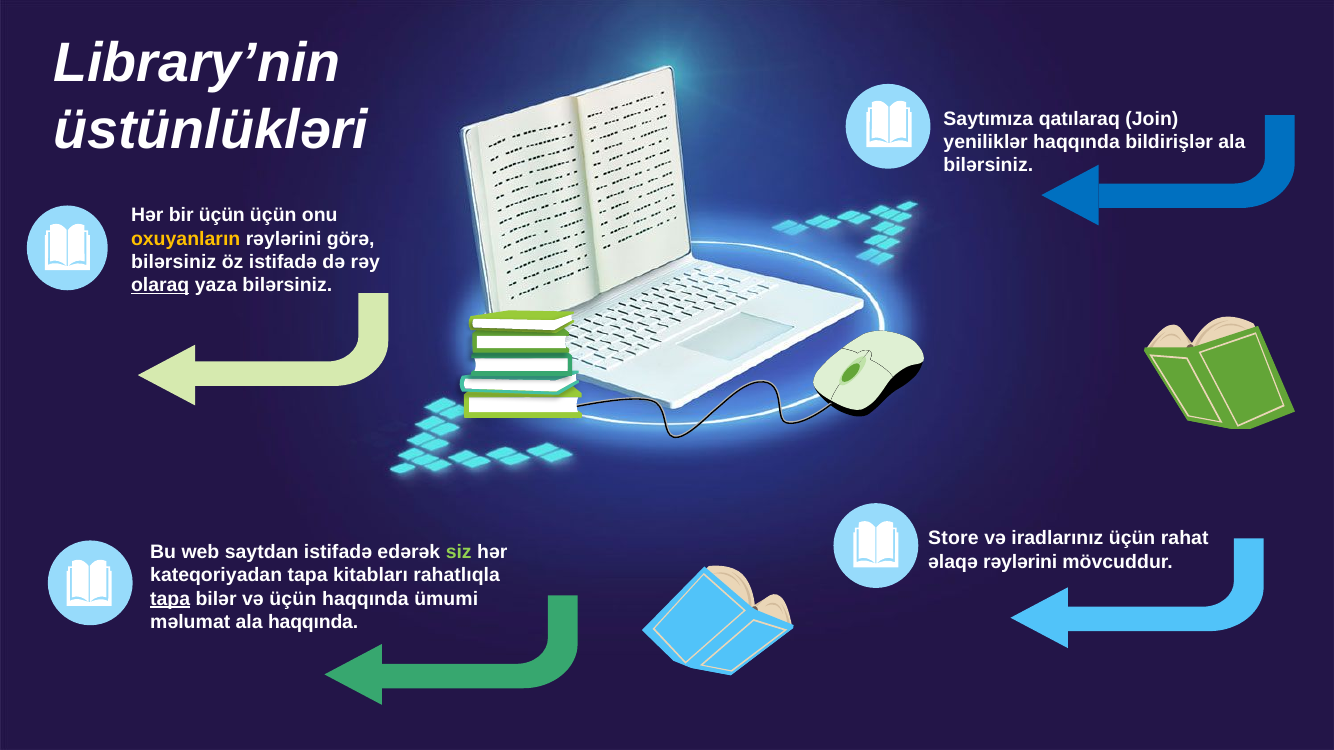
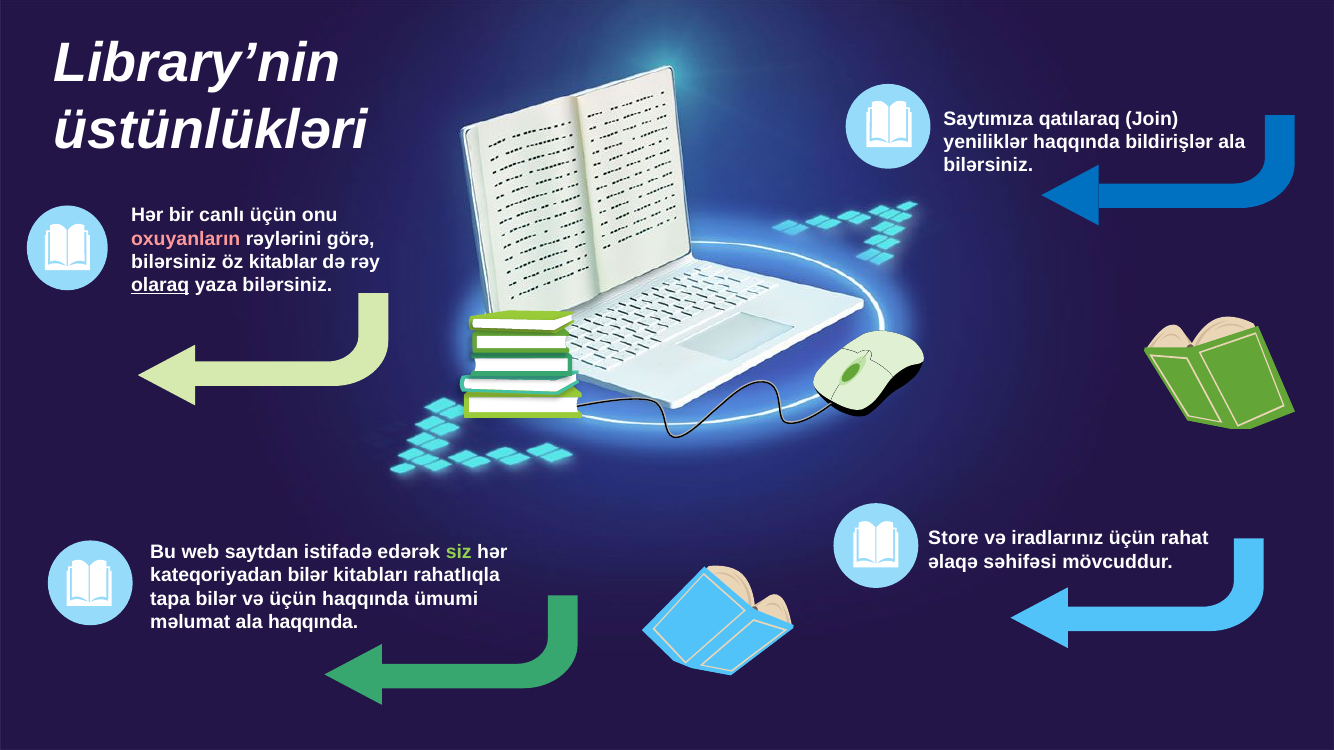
bir üçün: üçün -> canlı
oxuyanların colour: yellow -> pink
öz istifadə: istifadə -> kitablar
əlaqə rəylərini: rəylərini -> səhifəsi
kateqoriyadan tapa: tapa -> bilər
tapa at (170, 599) underline: present -> none
